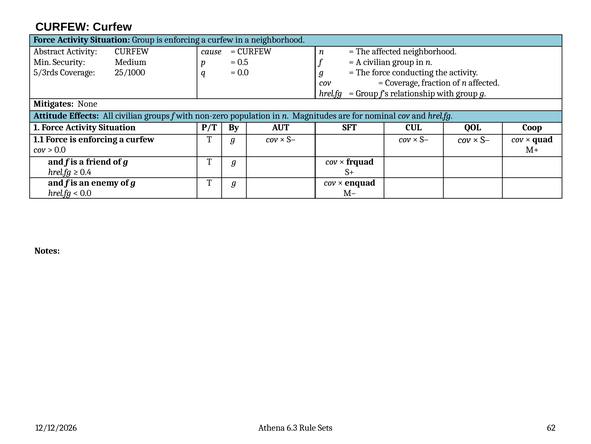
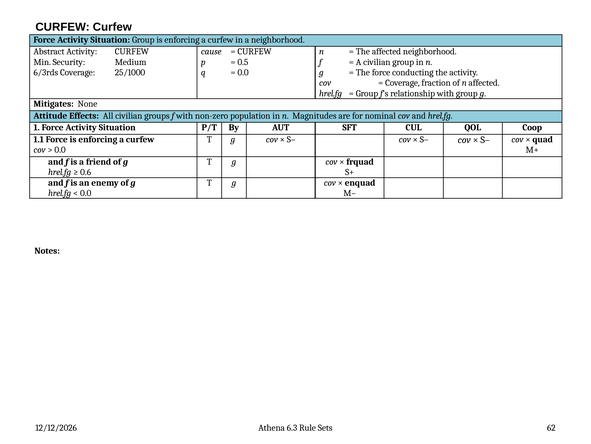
5/3rds: 5/3rds -> 6/3rds
0.4: 0.4 -> 0.6
